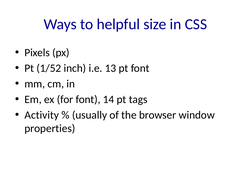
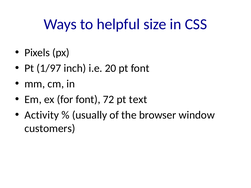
1/52: 1/52 -> 1/97
13: 13 -> 20
14: 14 -> 72
tags: tags -> text
properties: properties -> customers
